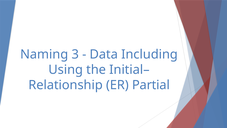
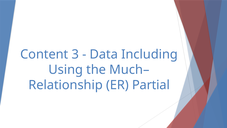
Naming: Naming -> Content
Initial–: Initial– -> Much–
